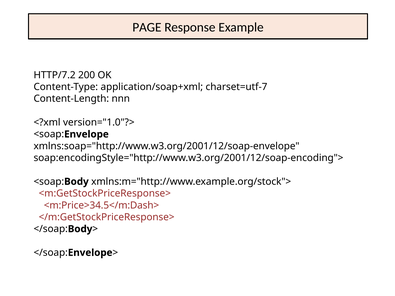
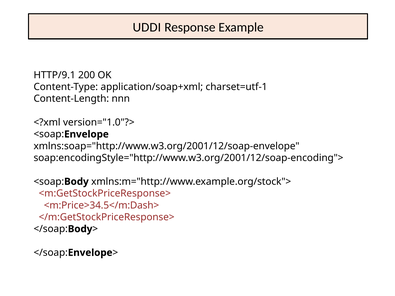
PAGE: PAGE -> UDDI
HTTP/7.2: HTTP/7.2 -> HTTP/9.1
charset=utf-7: charset=utf-7 -> charset=utf-1
